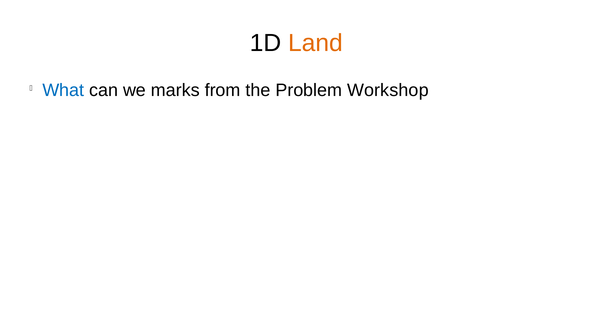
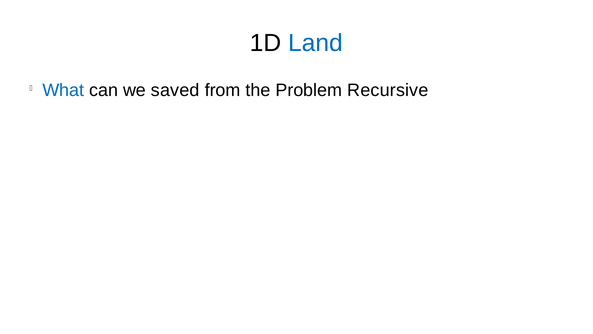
Land colour: orange -> blue
marks: marks -> saved
Workshop: Workshop -> Recursive
